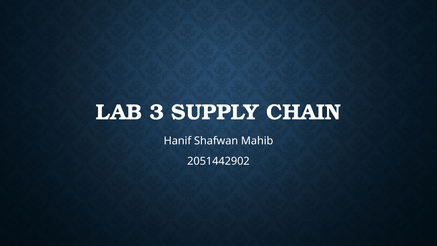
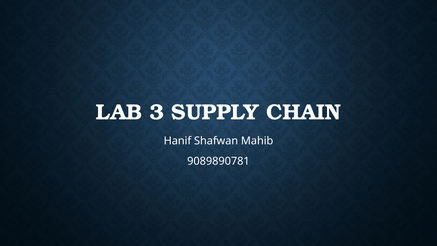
2051442902: 2051442902 -> 9089890781
